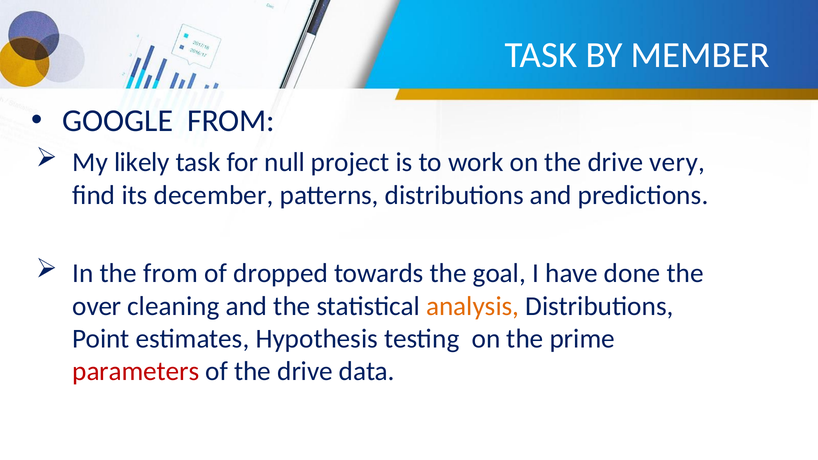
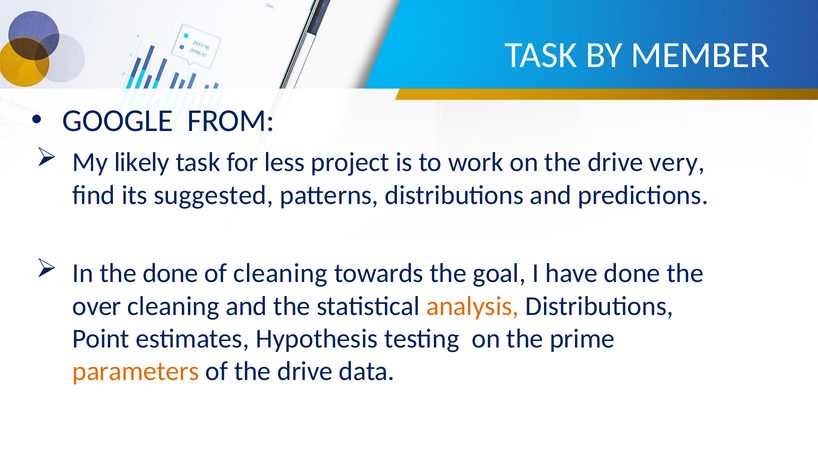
null: null -> less
december: december -> suggested
the from: from -> done
of dropped: dropped -> cleaning
parameters colour: red -> orange
